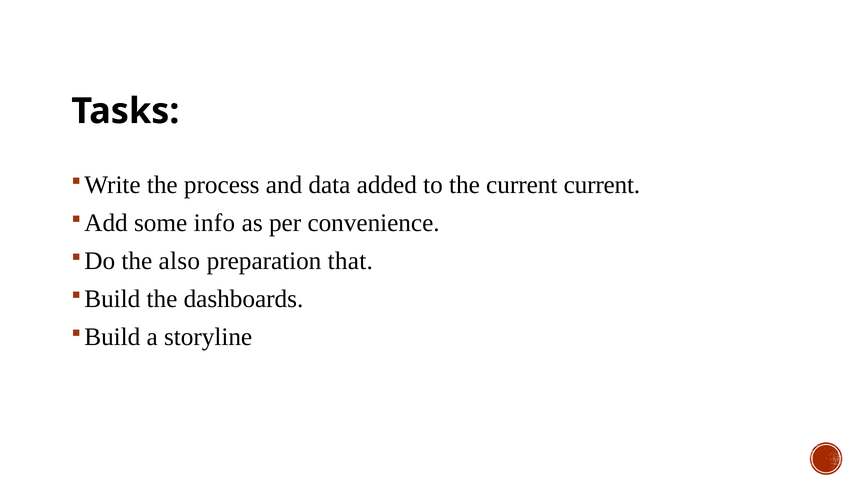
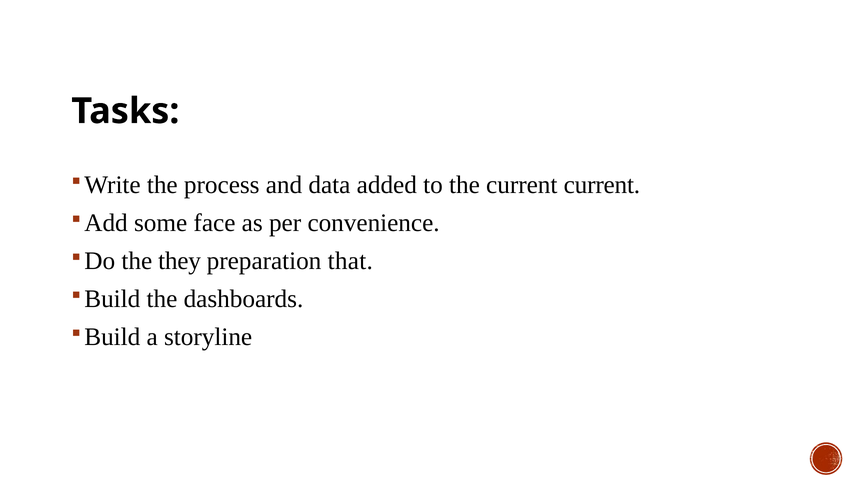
info: info -> face
also: also -> they
